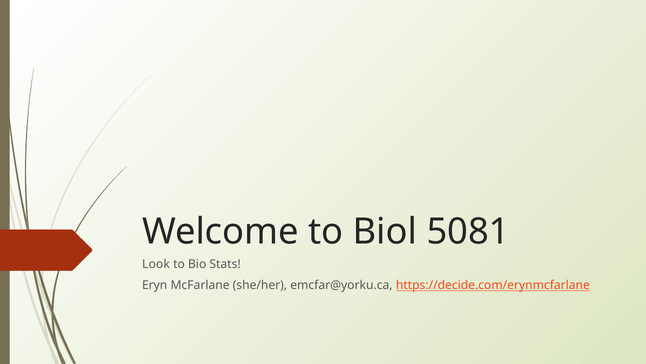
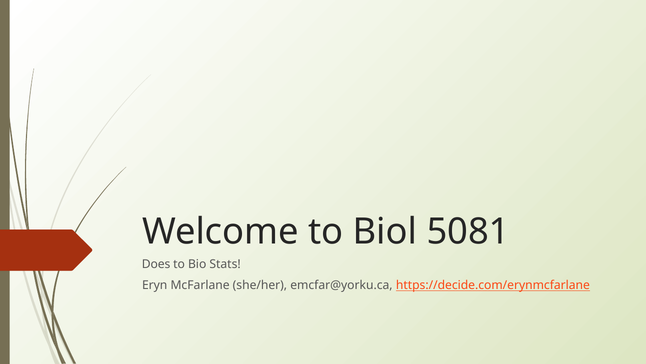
Look: Look -> Does
